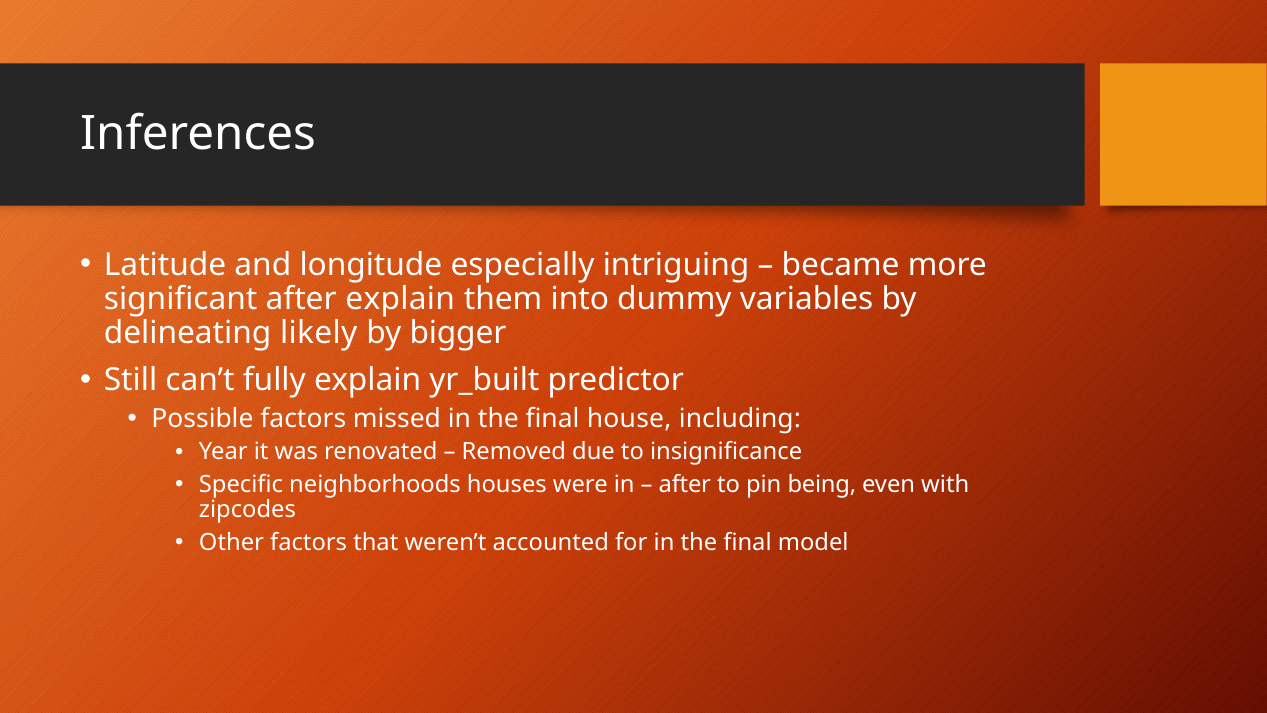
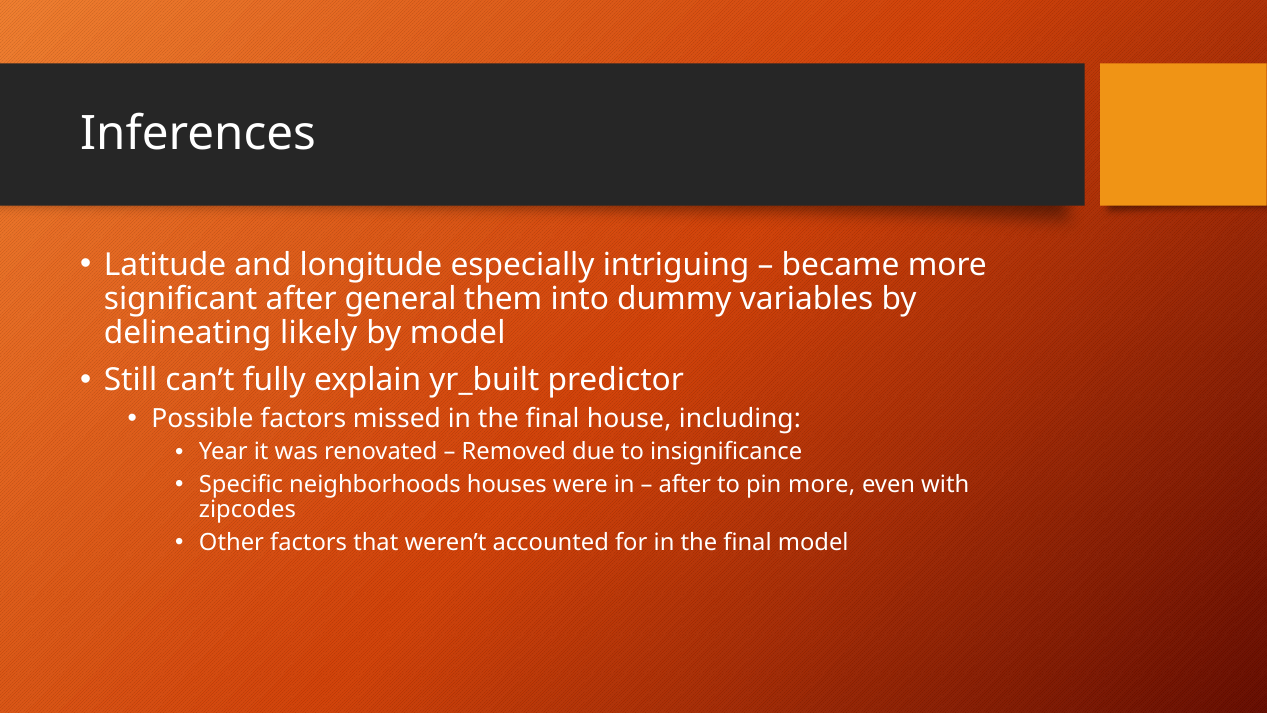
after explain: explain -> general
by bigger: bigger -> model
pin being: being -> more
